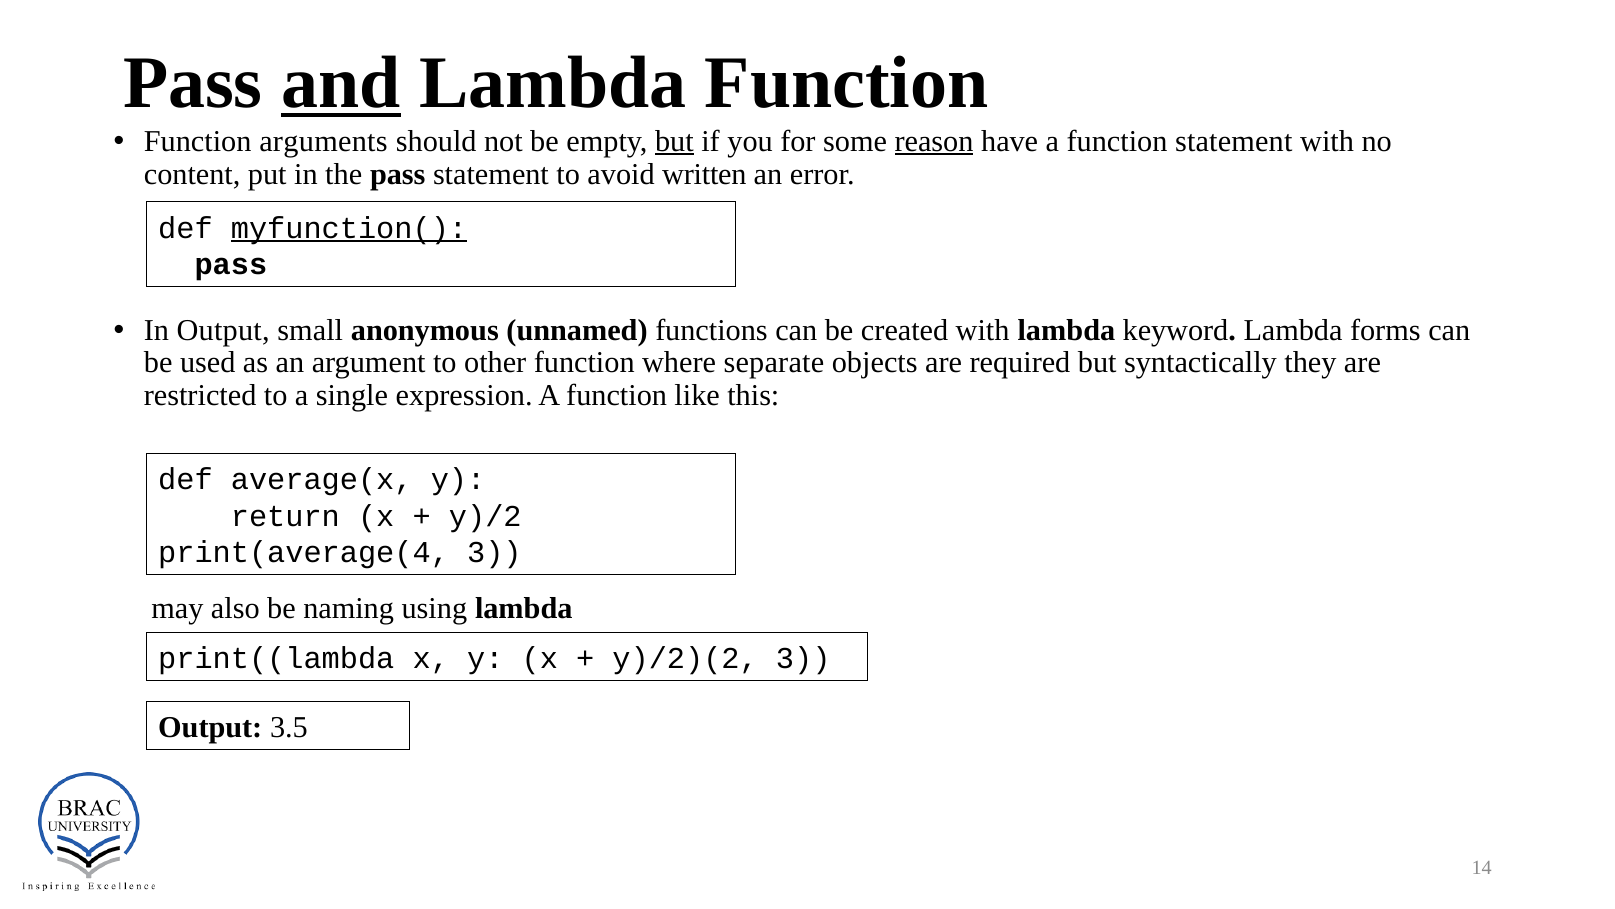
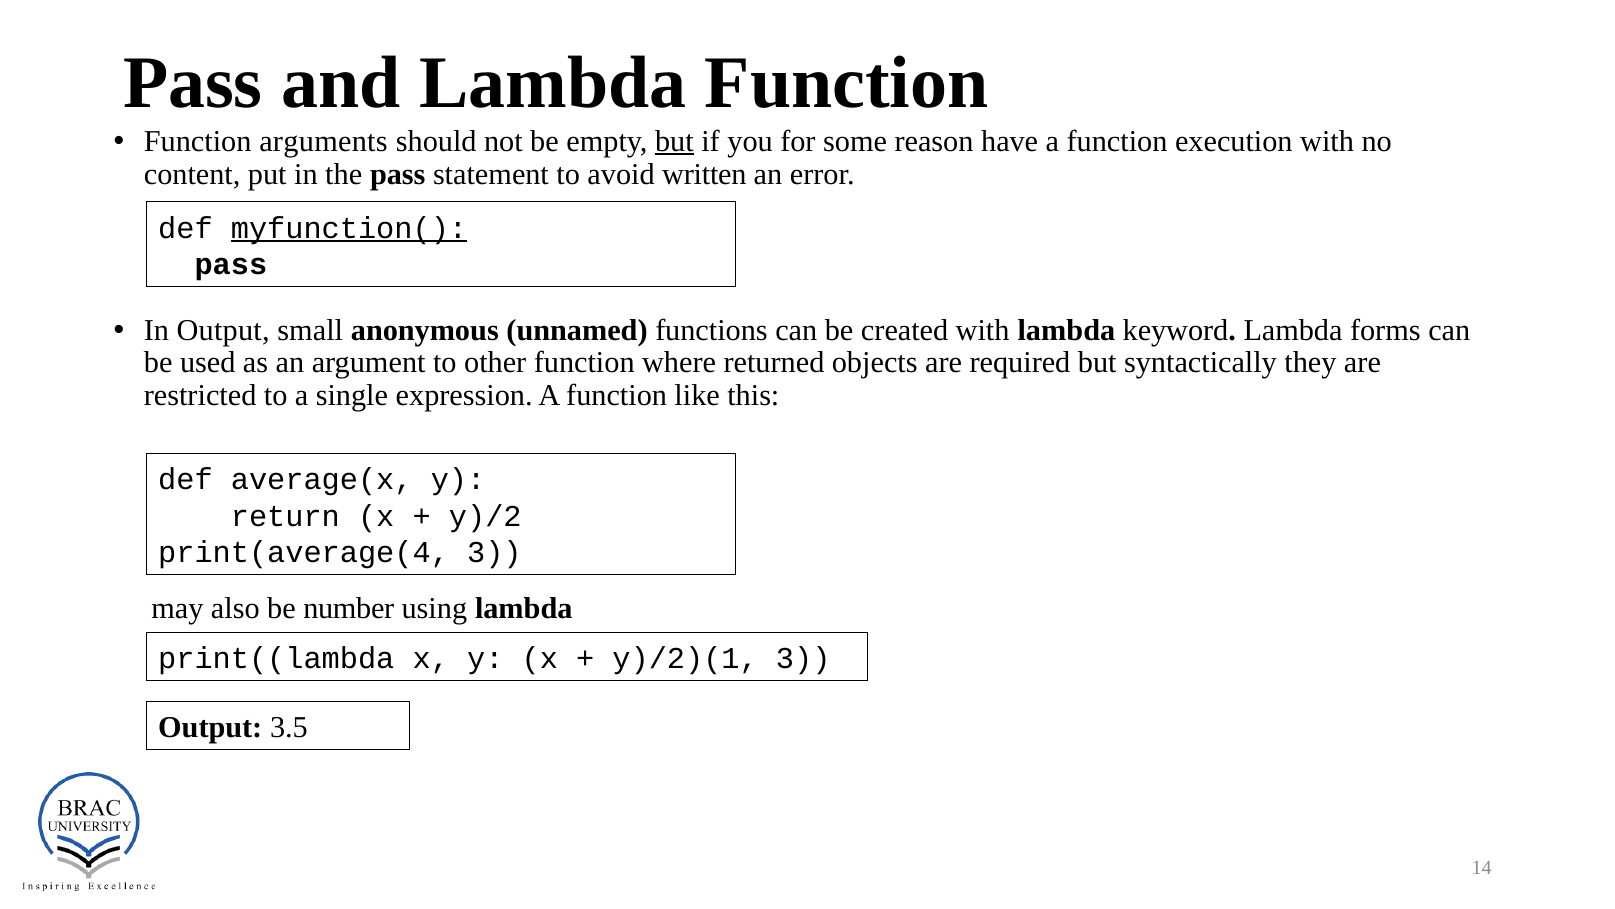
and underline: present -> none
reason underline: present -> none
function statement: statement -> execution
separate: separate -> returned
naming: naming -> number
y)/2)(2: y)/2)(2 -> y)/2)(1
